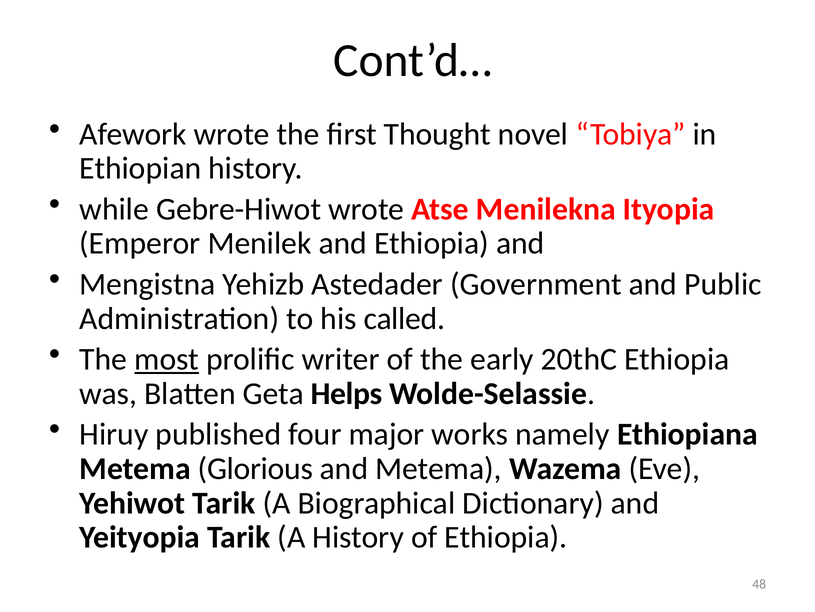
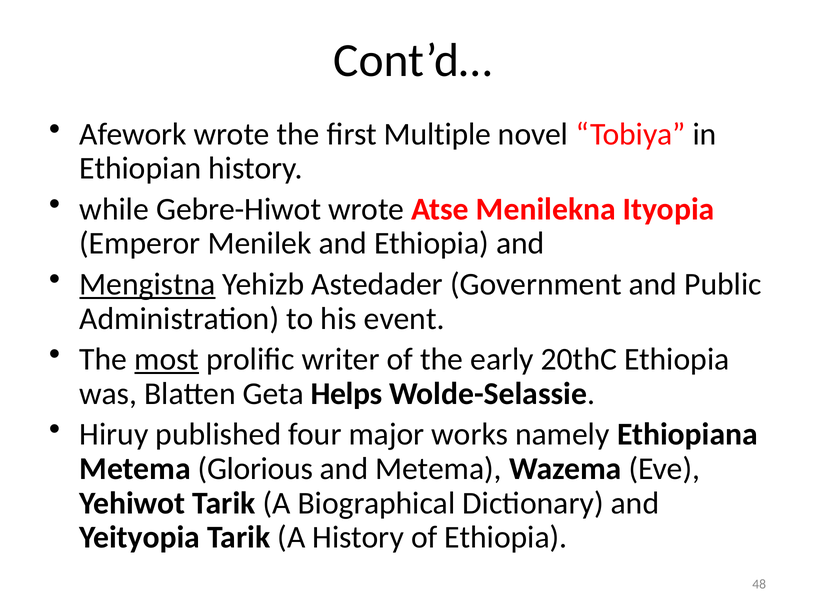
Thought: Thought -> Multiple
Mengistna underline: none -> present
called: called -> event
